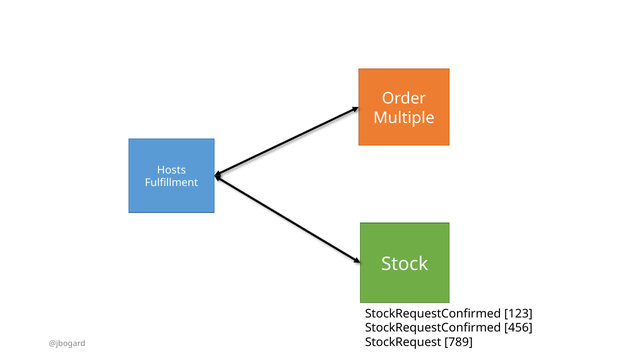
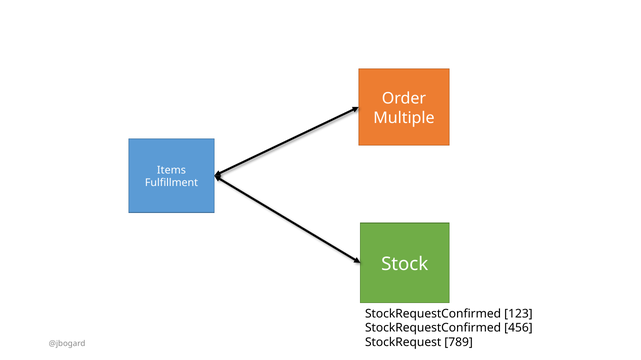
Hosts: Hosts -> Items
